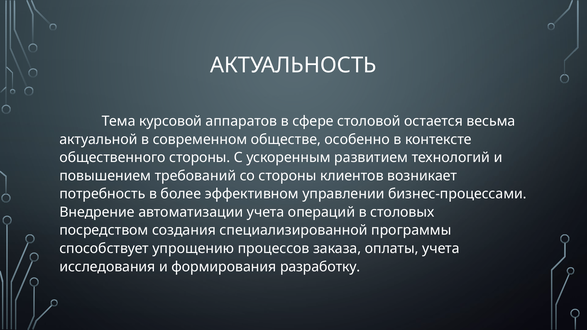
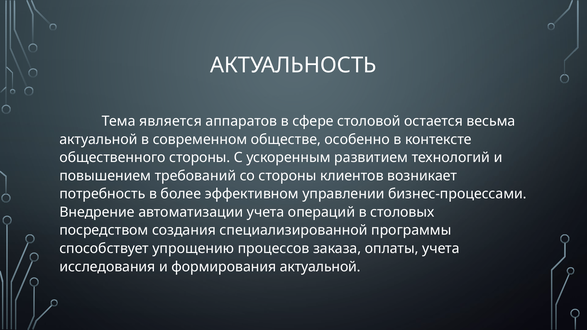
курсовой: курсовой -> является
формирования разработку: разработку -> актуальной
